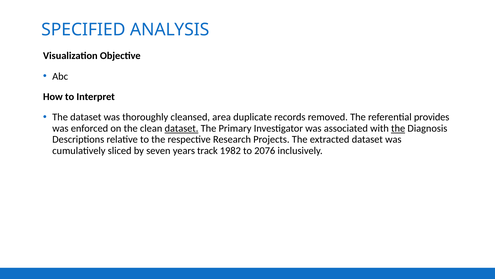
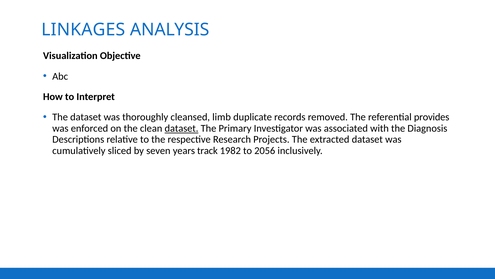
SPECIFIED: SPECIFIED -> LINKAGES
area: area -> limb
the at (398, 128) underline: present -> none
2076: 2076 -> 2056
